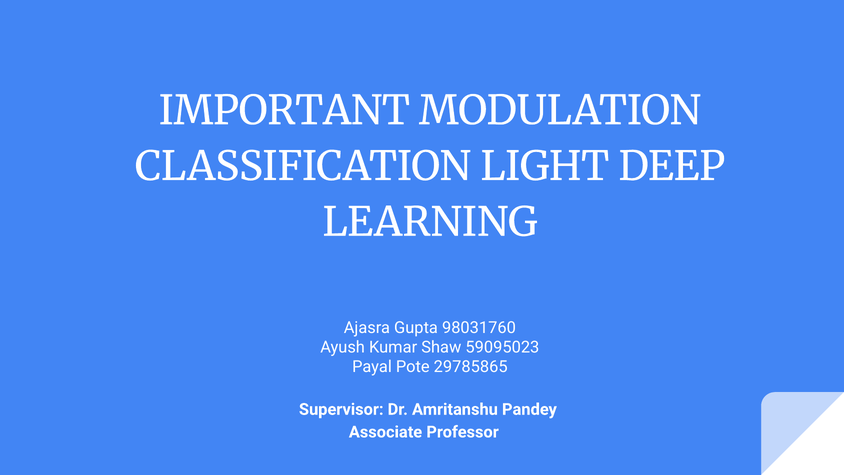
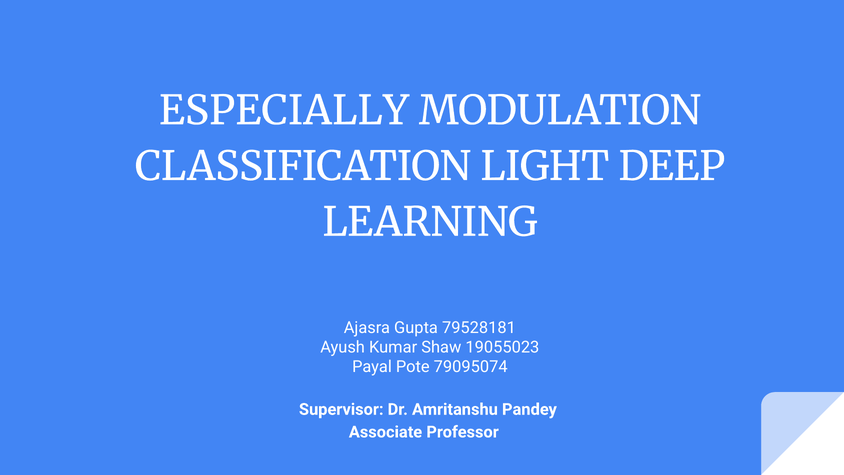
IMPORTANT: IMPORTANT -> ESPECIALLY
98031760: 98031760 -> 79528181
59095023: 59095023 -> 19055023
29785865: 29785865 -> 79095074
